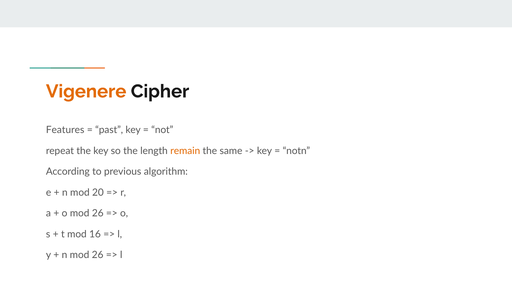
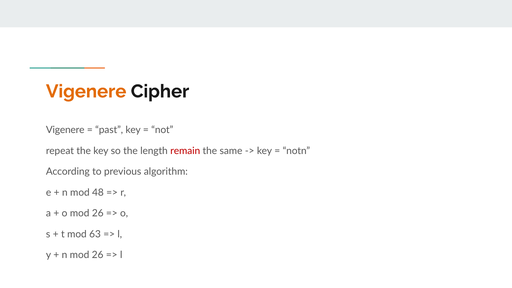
Features at (65, 130): Features -> Vigenere
remain colour: orange -> red
20: 20 -> 48
16: 16 -> 63
